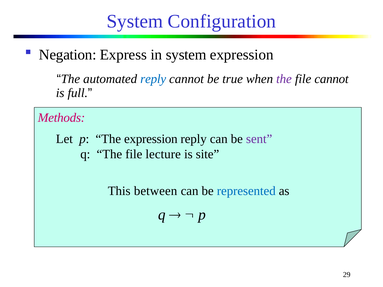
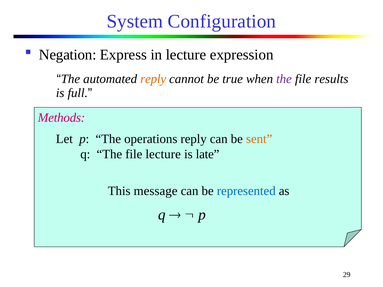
in system: system -> lecture
reply at (153, 79) colour: blue -> orange
file cannot: cannot -> results
The expression: expression -> operations
sent colour: purple -> orange
site: site -> late
between: between -> message
